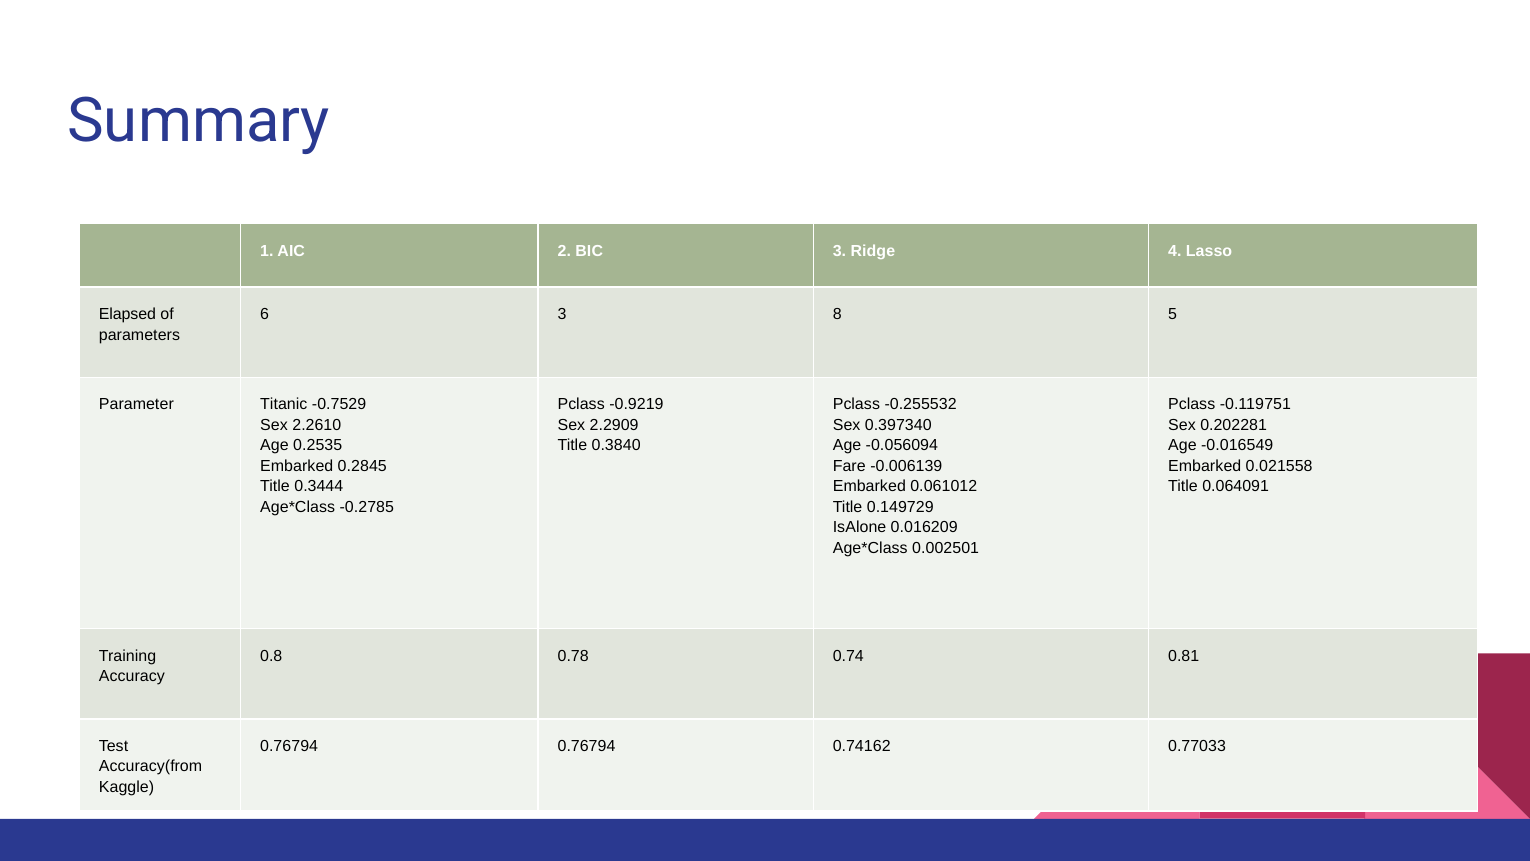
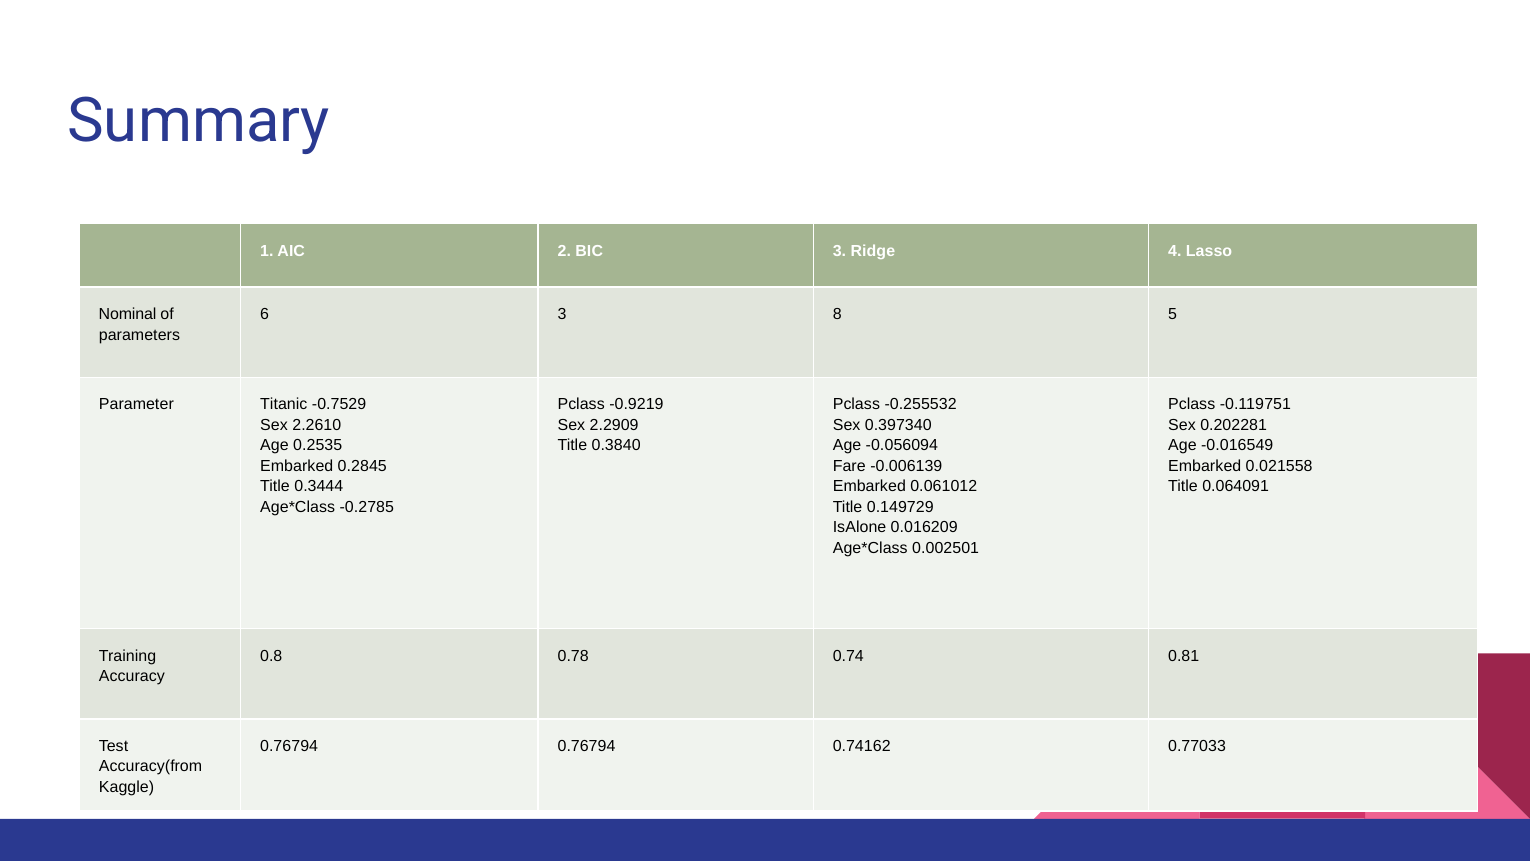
Elapsed: Elapsed -> Nominal
